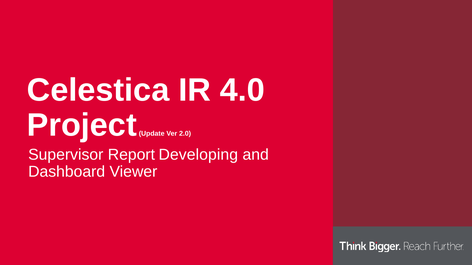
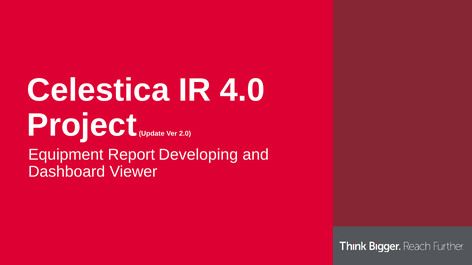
Supervisor: Supervisor -> Equipment
